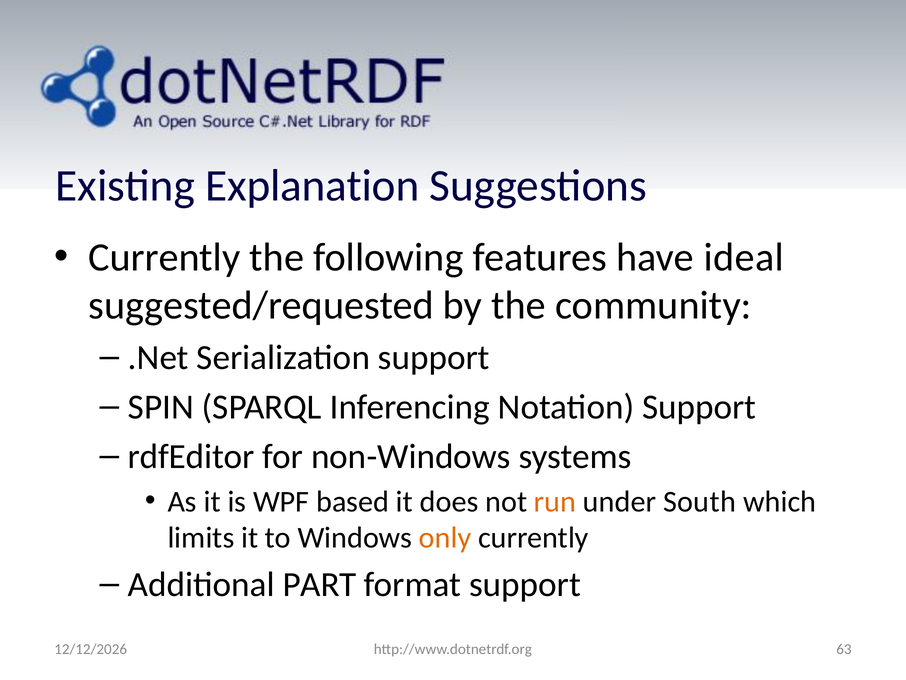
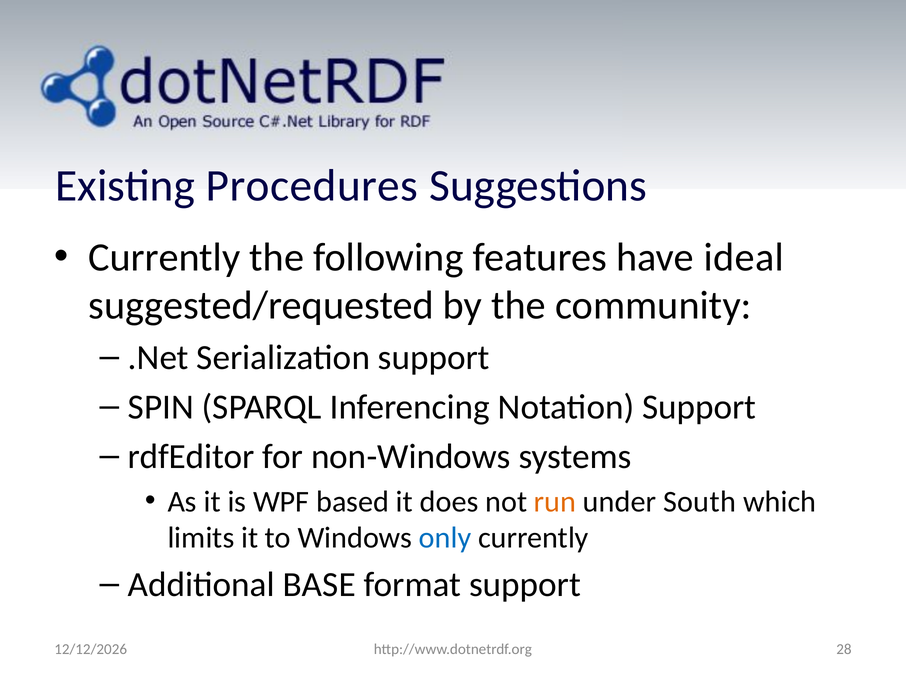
Explanation: Explanation -> Procedures
only colour: orange -> blue
PART: PART -> BASE
63: 63 -> 28
